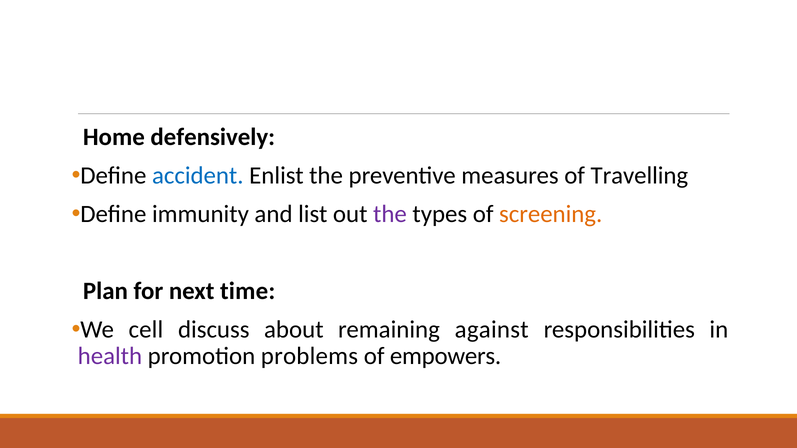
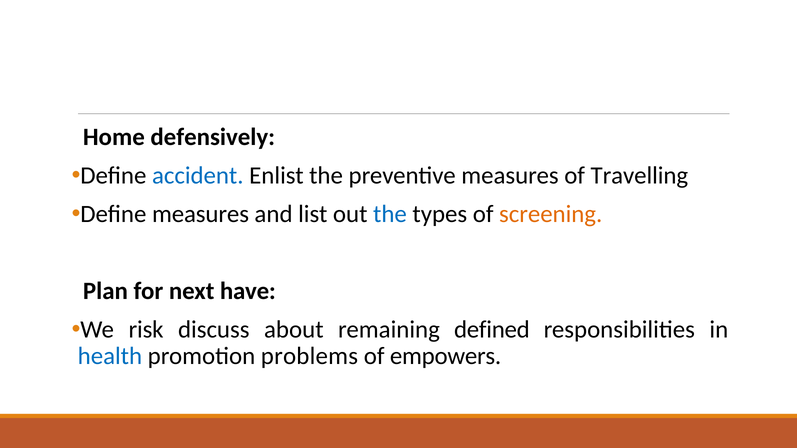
Define immunity: immunity -> measures
the at (390, 214) colour: purple -> blue
time: time -> have
cell: cell -> risk
against: against -> defined
health colour: purple -> blue
